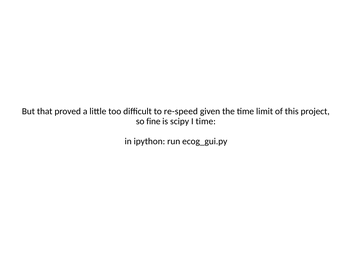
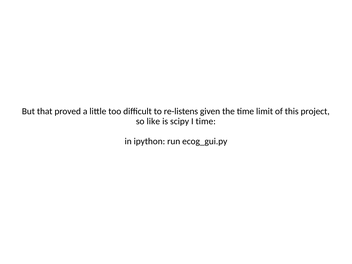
re-speed: re-speed -> re-listens
fine: fine -> like
